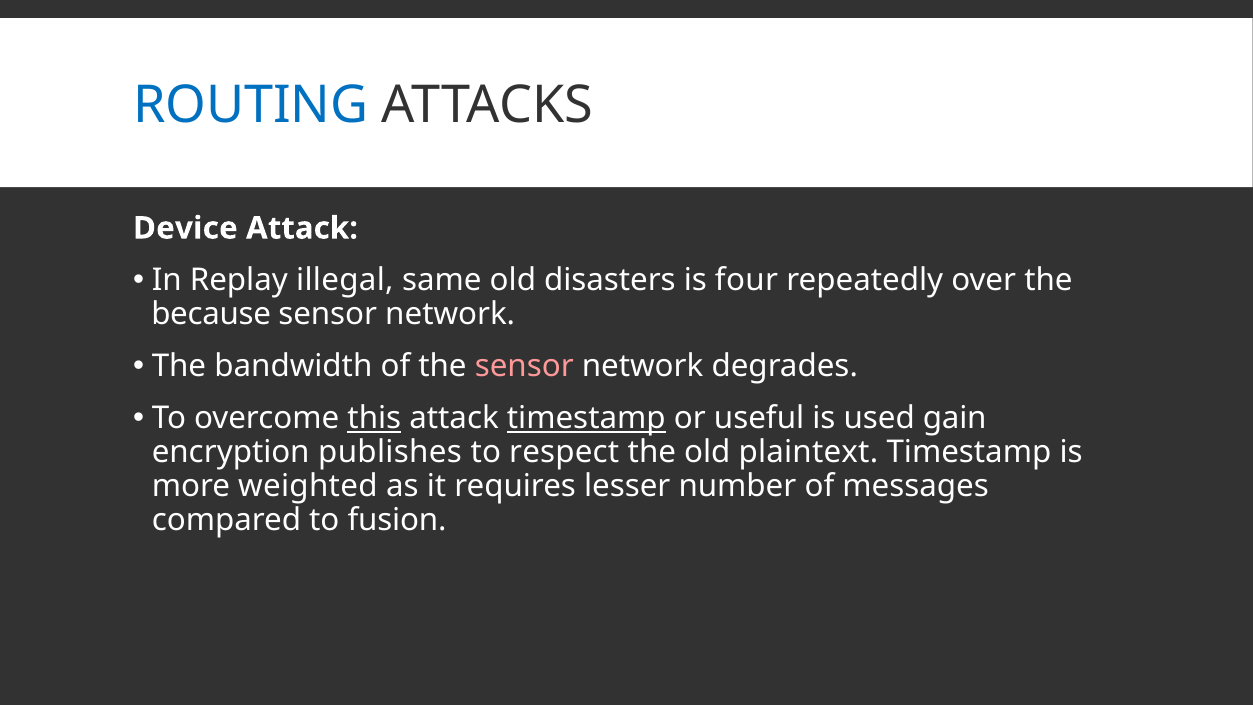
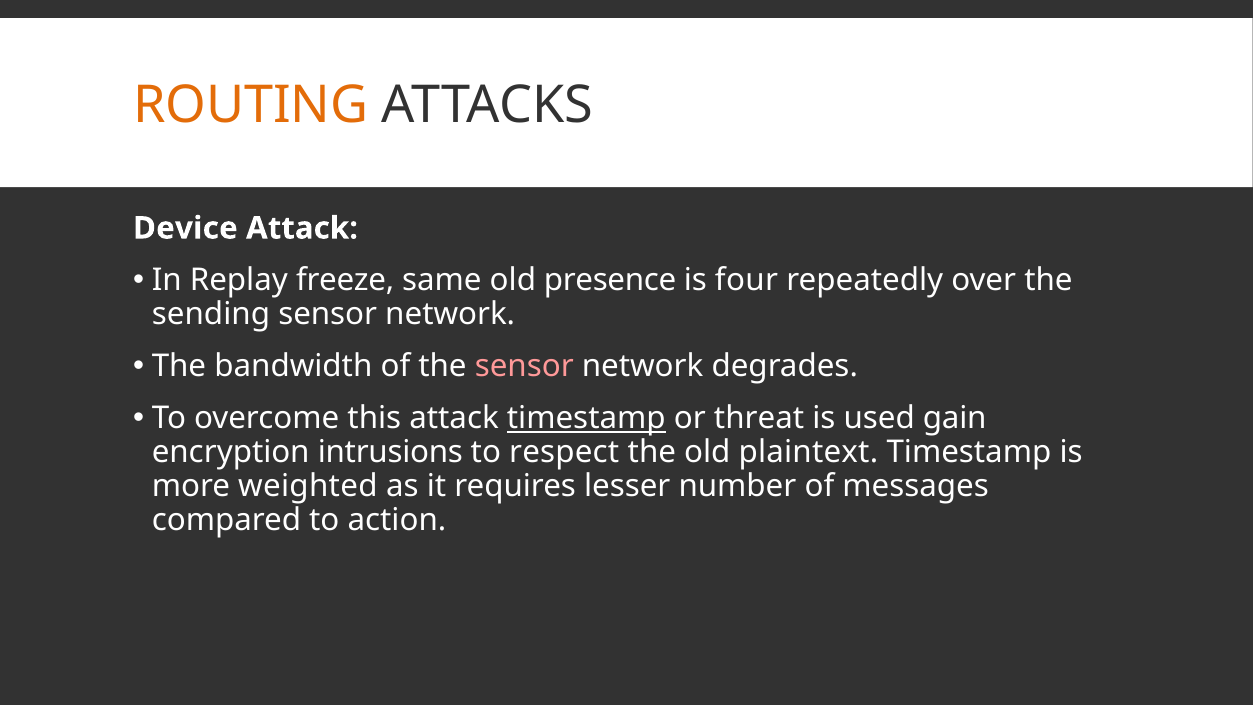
ROUTING colour: blue -> orange
illegal: illegal -> freeze
disasters: disasters -> presence
because: because -> sending
this underline: present -> none
useful: useful -> threat
publishes: publishes -> intrusions
fusion: fusion -> action
